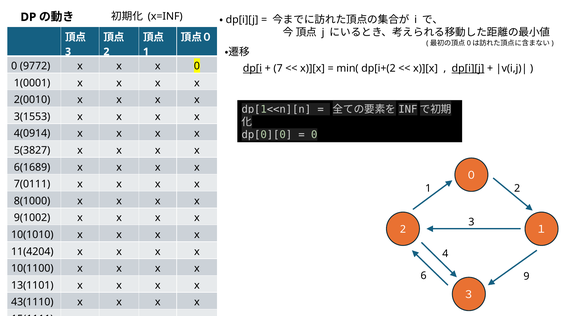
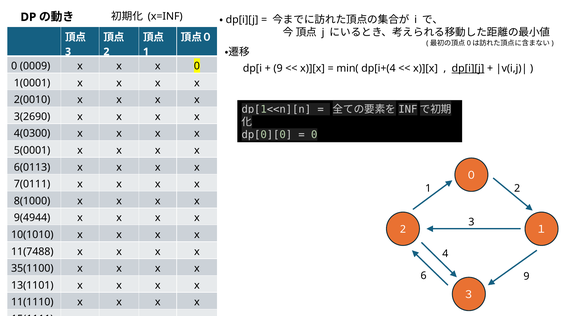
9772: 9772 -> 0009
dp[i underline: present -> none
7 at (278, 68): 7 -> 9
dp[i+(2: dp[i+(2 -> dp[i+(4
3(1553: 3(1553 -> 3(2690
4(0914: 4(0914 -> 4(0300
5(3827: 5(3827 -> 5(0001
6(1689: 6(1689 -> 6(0113
9(1002: 9(1002 -> 9(4944
11(4204: 11(4204 -> 11(7488
10(1100: 10(1100 -> 35(1100
43(1110: 43(1110 -> 11(1110
